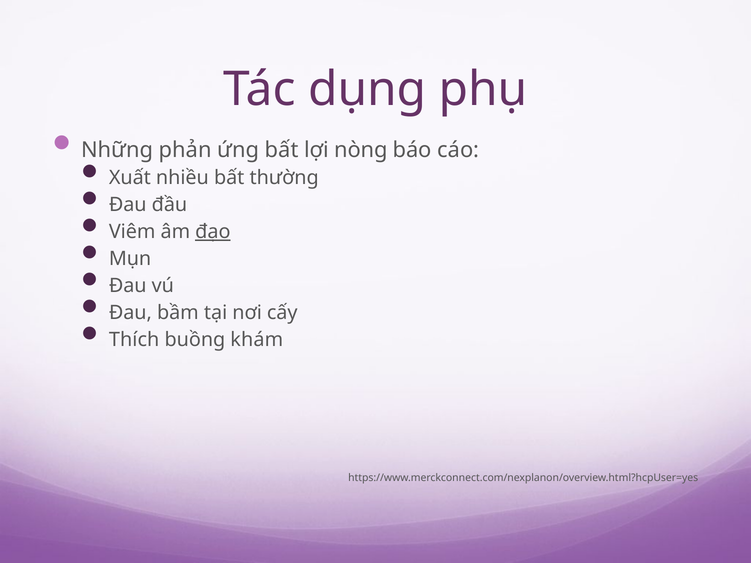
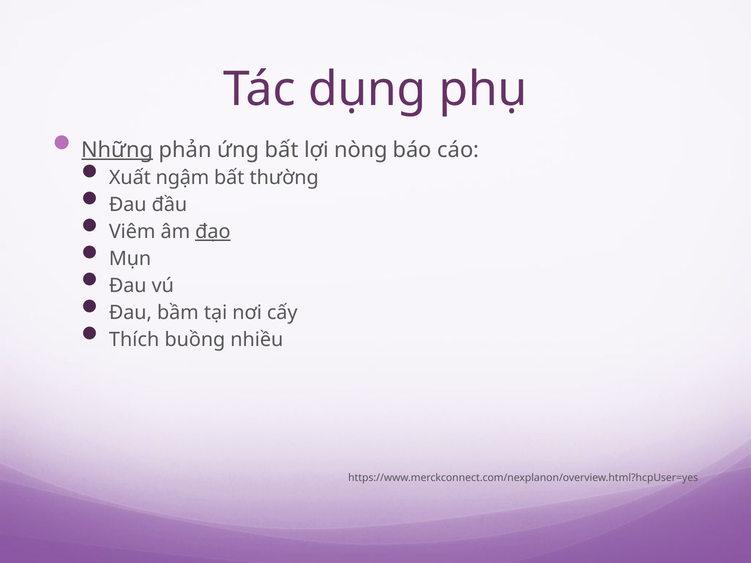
Những underline: none -> present
nhiều: nhiều -> ngậm
khám: khám -> nhiều
